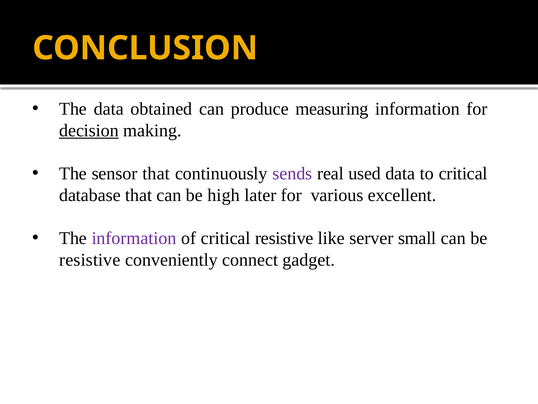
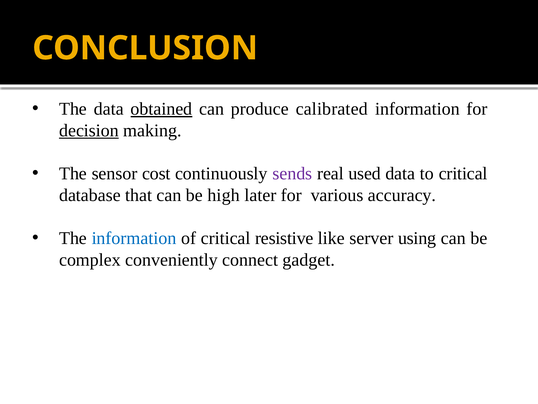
obtained underline: none -> present
measuring: measuring -> calibrated
sensor that: that -> cost
excellent: excellent -> accuracy
information at (134, 238) colour: purple -> blue
small: small -> using
resistive at (90, 259): resistive -> complex
